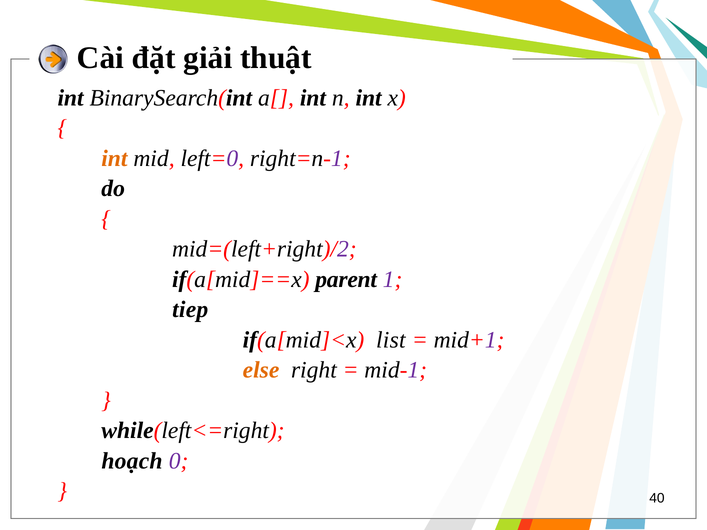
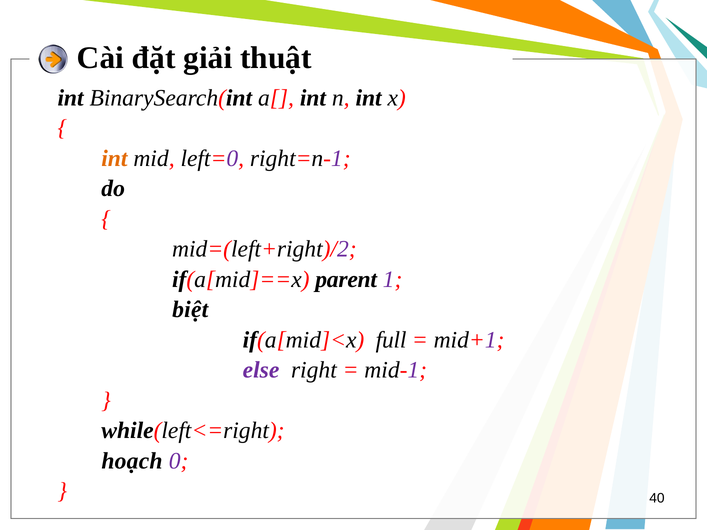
tiep: tiep -> biệt
list: list -> full
else colour: orange -> purple
